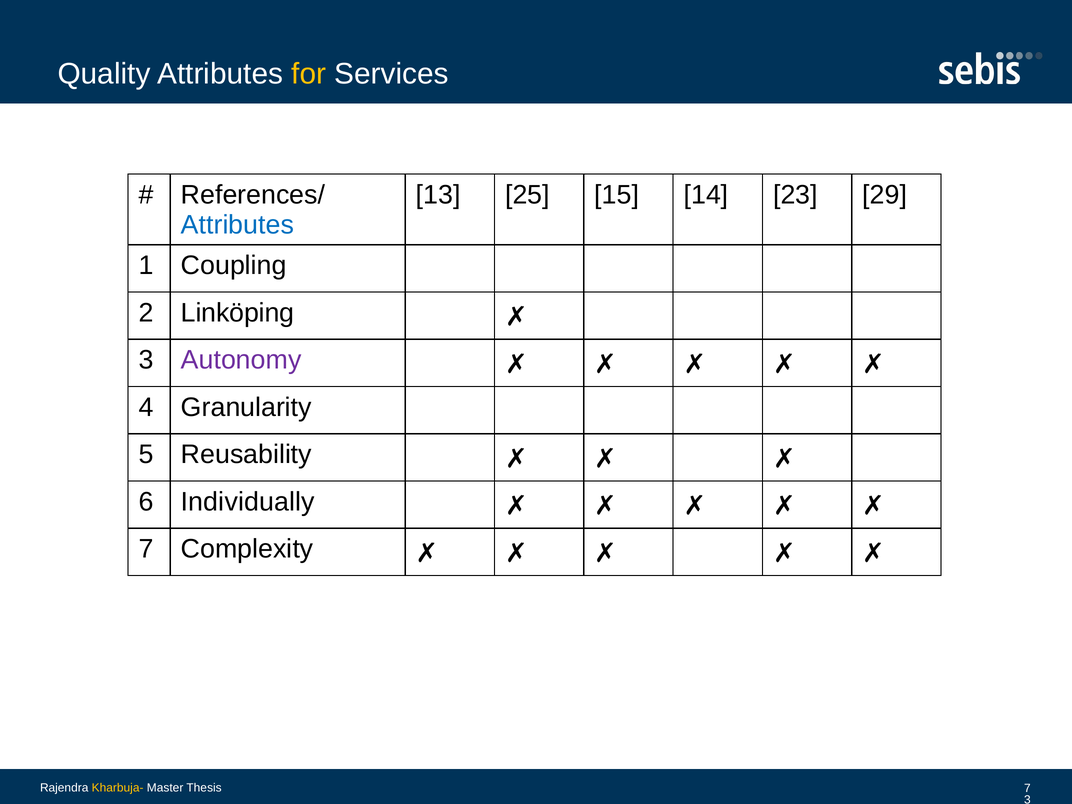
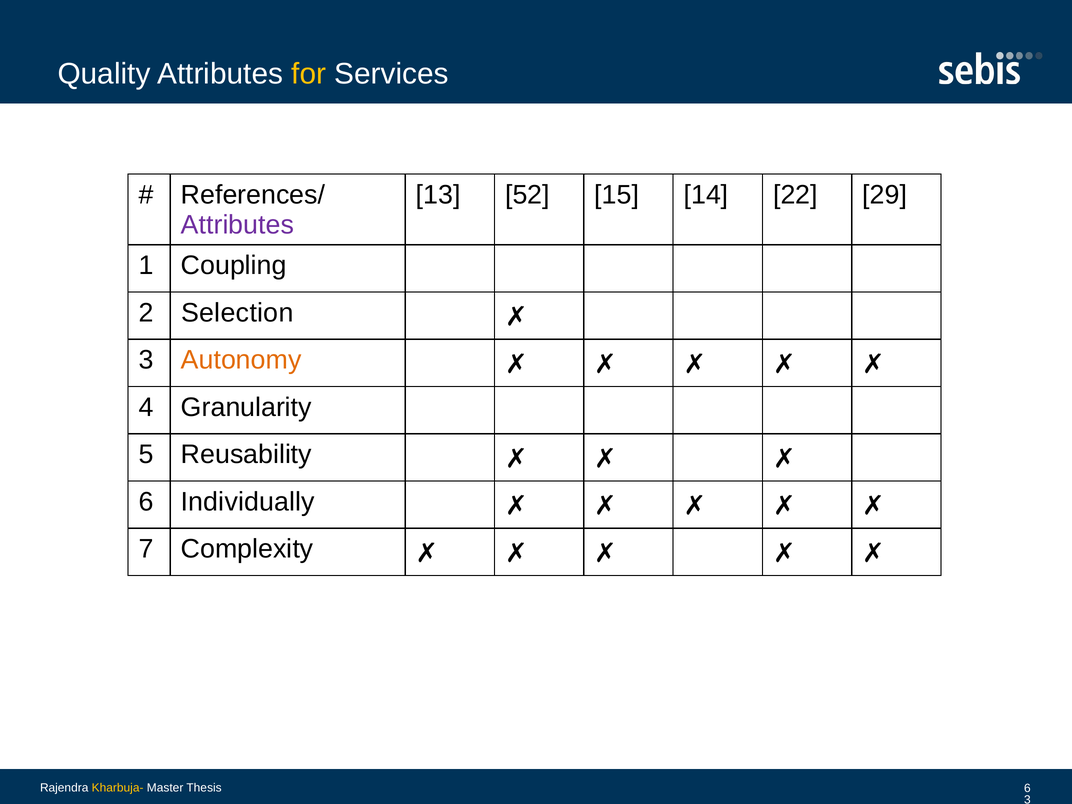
25: 25 -> 52
23: 23 -> 22
Attributes at (237, 225) colour: blue -> purple
Linköping: Linköping -> Selection
Autonomy colour: purple -> orange
Thesis 7: 7 -> 6
